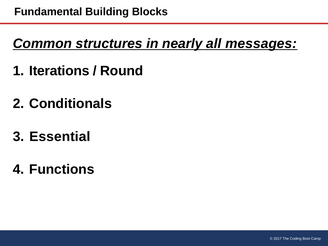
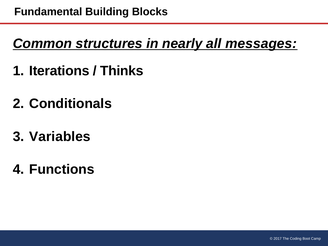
Round: Round -> Thinks
Essential: Essential -> Variables
